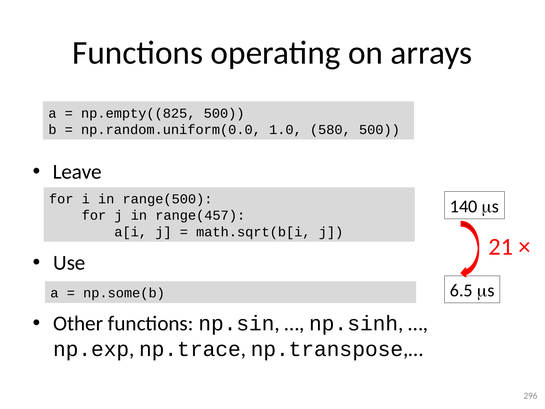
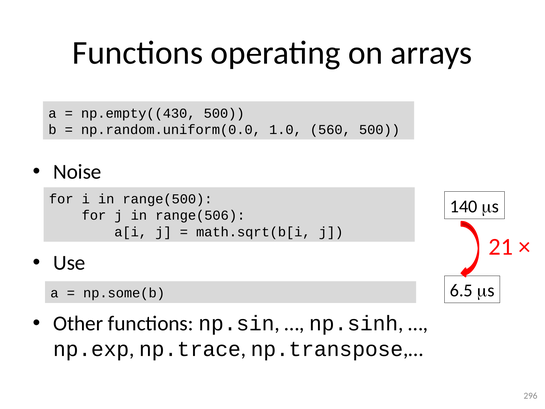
np.empty((825: np.empty((825 -> np.empty((430
580: 580 -> 560
Leave: Leave -> Noise
range(457: range(457 -> range(506
